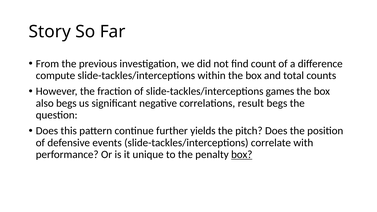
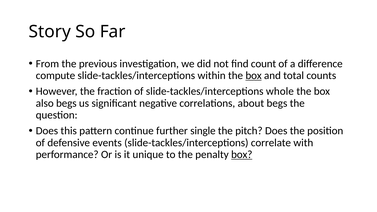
box at (254, 76) underline: none -> present
games: games -> whole
result: result -> about
yields: yields -> single
